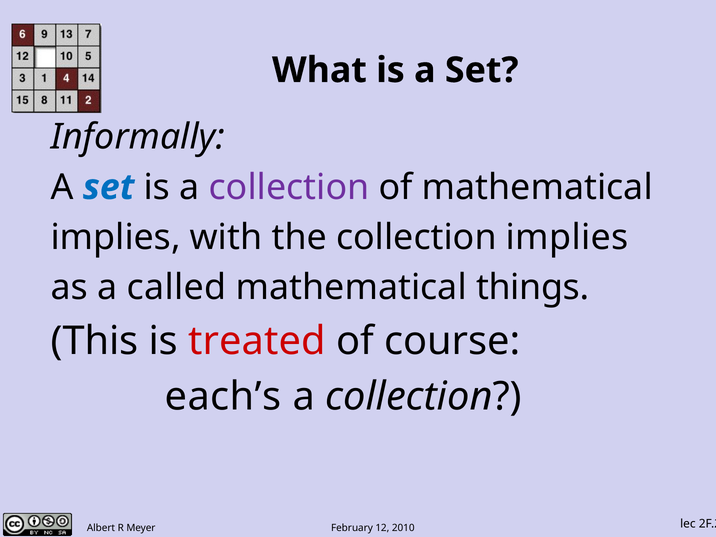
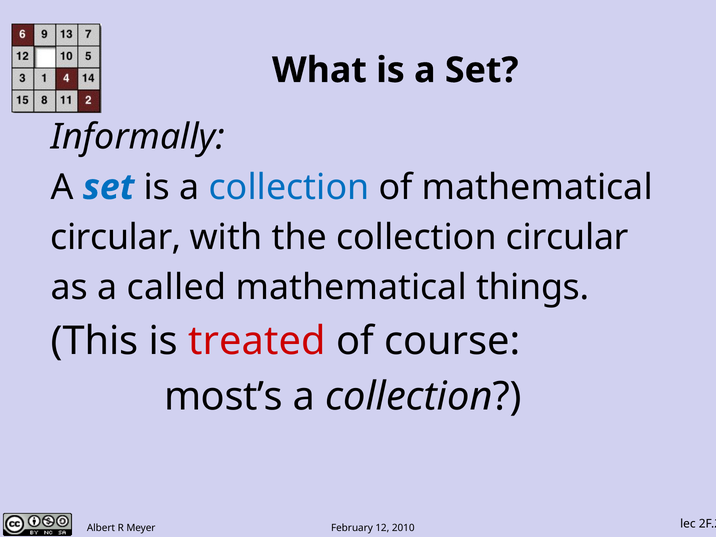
collection at (289, 187) colour: purple -> blue
implies at (116, 237): implies -> circular
collection implies: implies -> circular
each’s: each’s -> most’s
